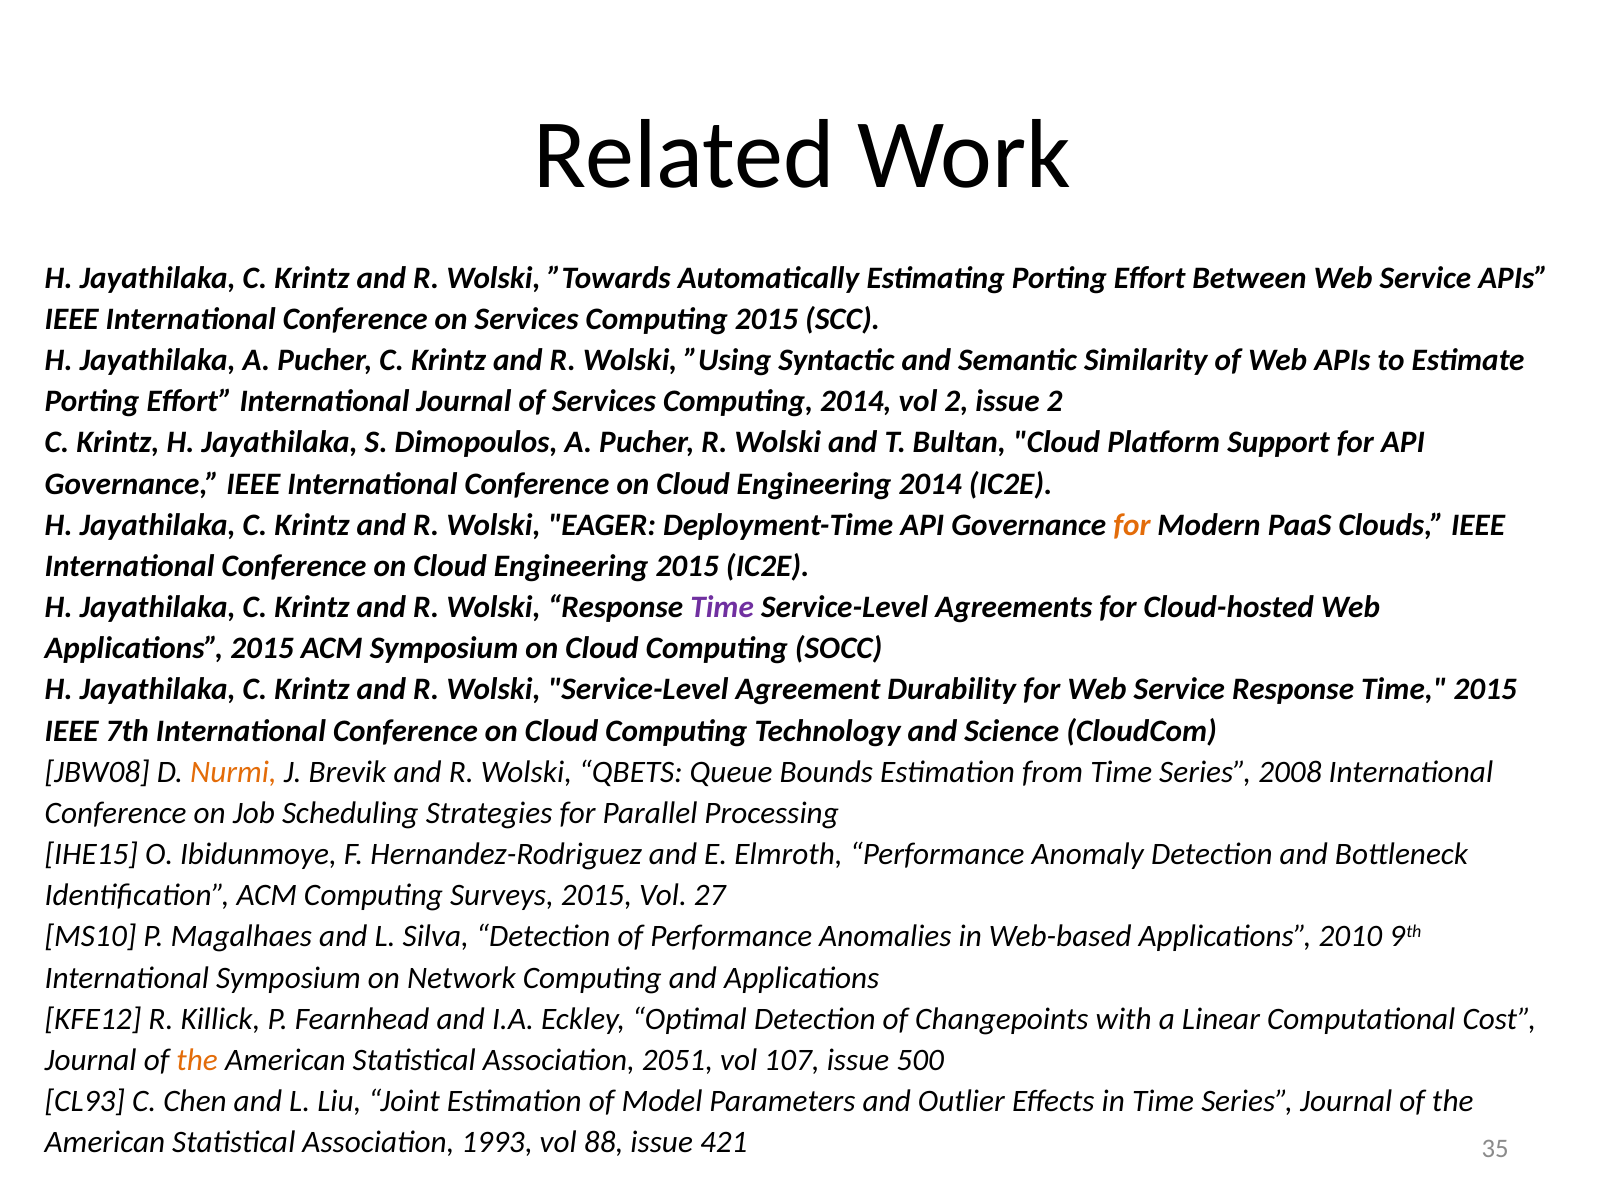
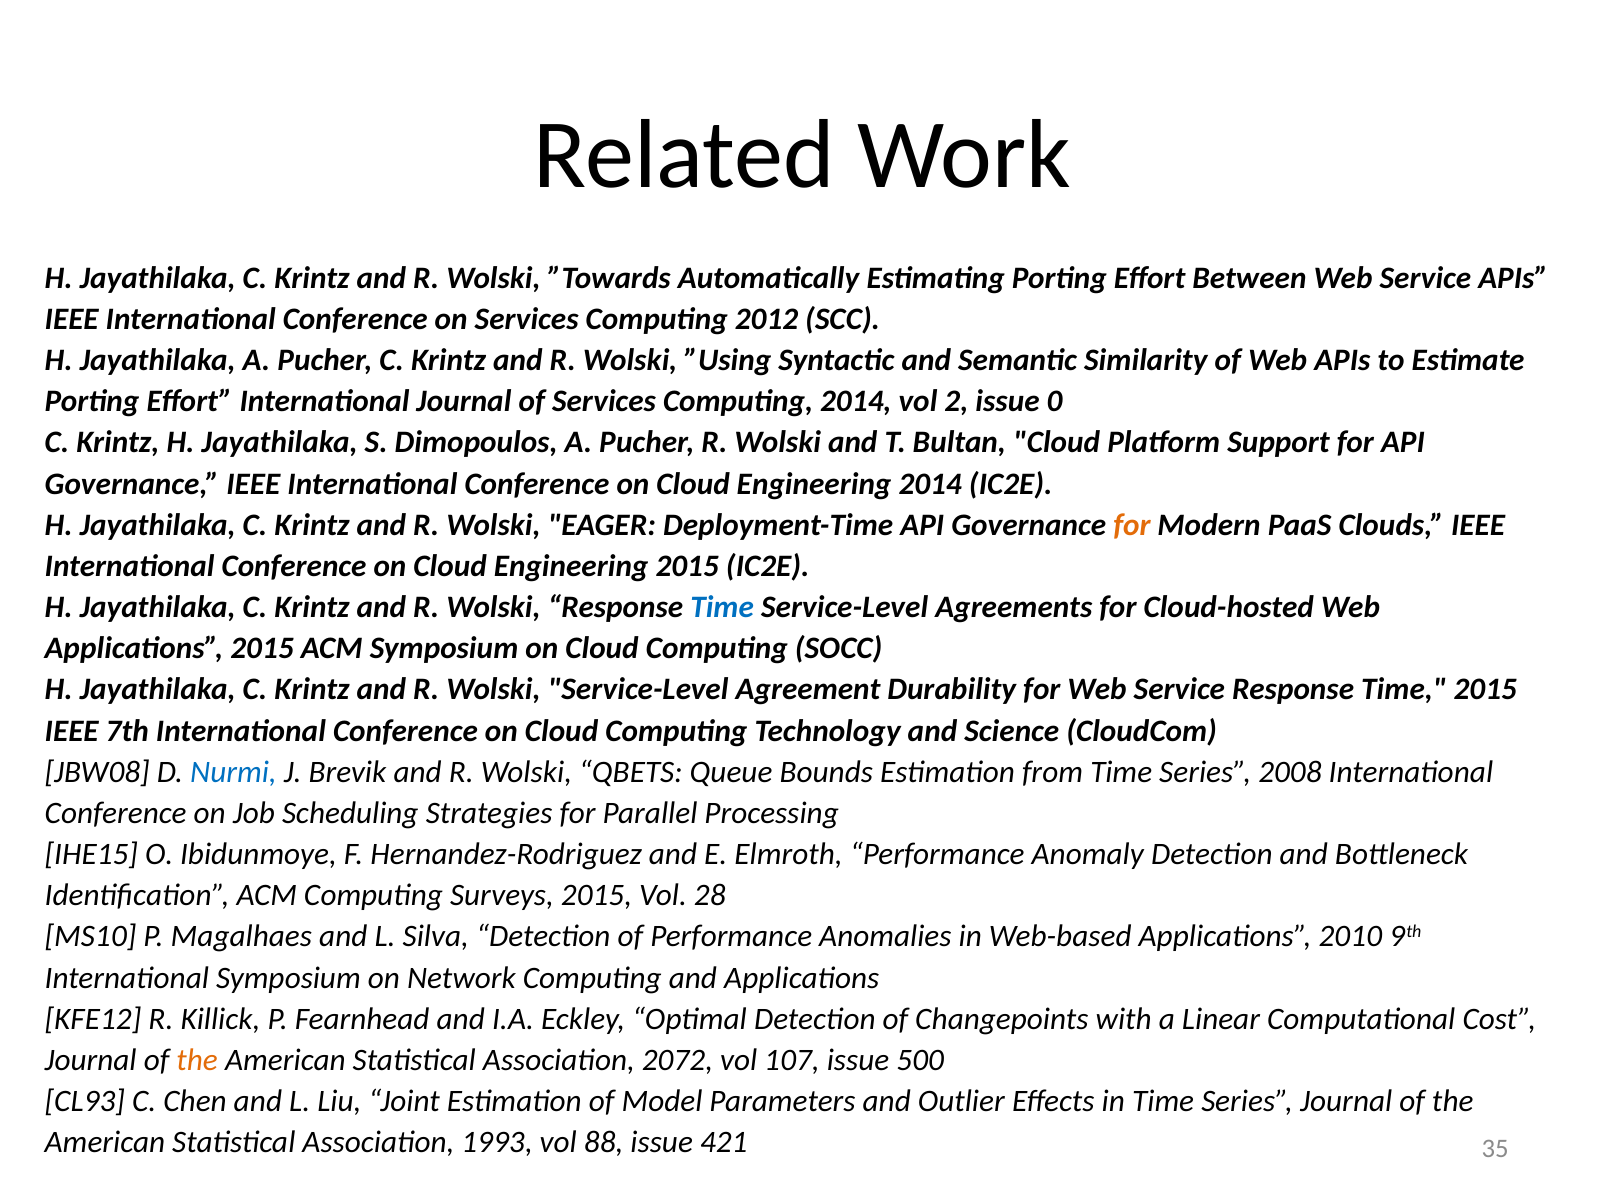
Computing 2015: 2015 -> 2012
issue 2: 2 -> 0
Time at (722, 608) colour: purple -> blue
Nurmi colour: orange -> blue
27: 27 -> 28
2051: 2051 -> 2072
